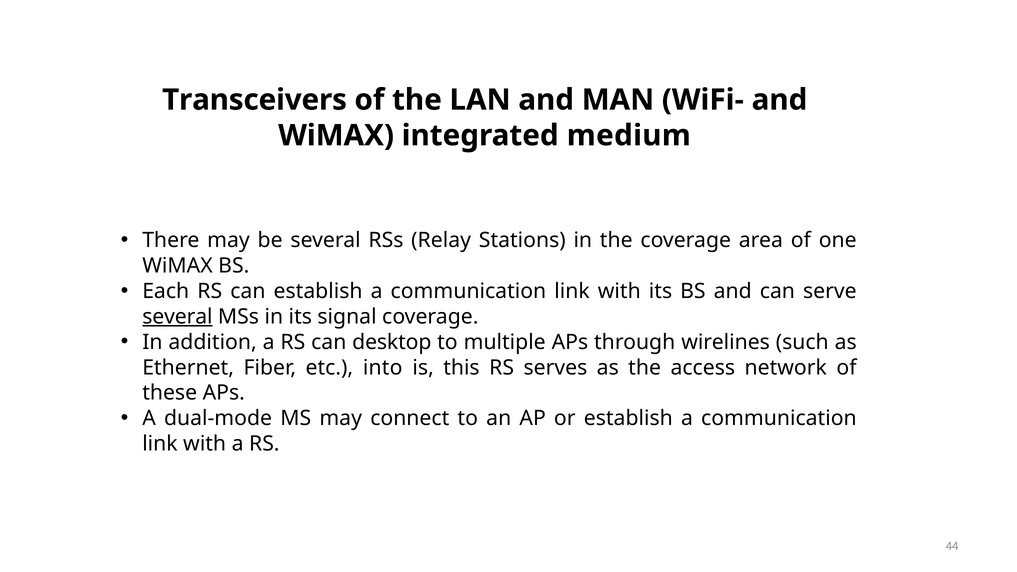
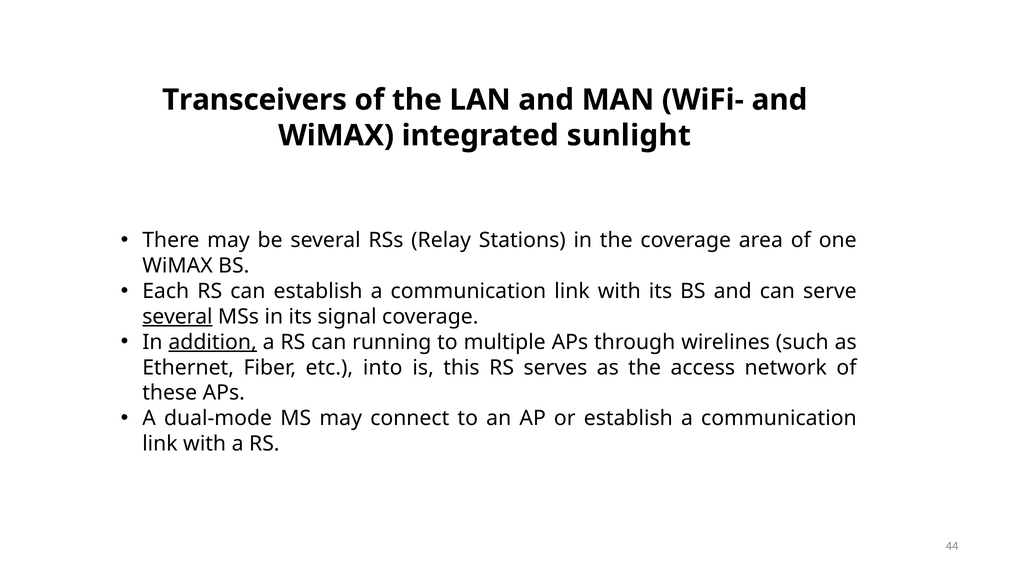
medium: medium -> sunlight
addition underline: none -> present
desktop: desktop -> running
